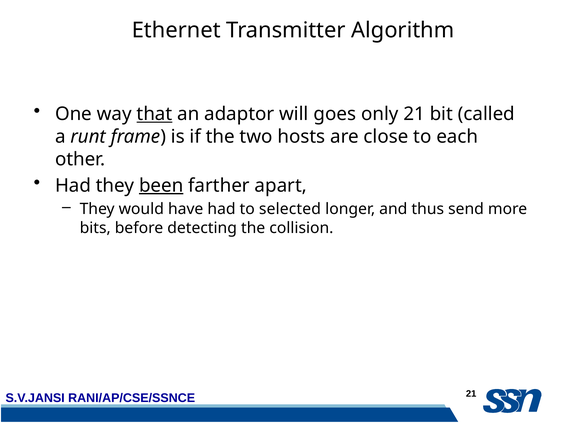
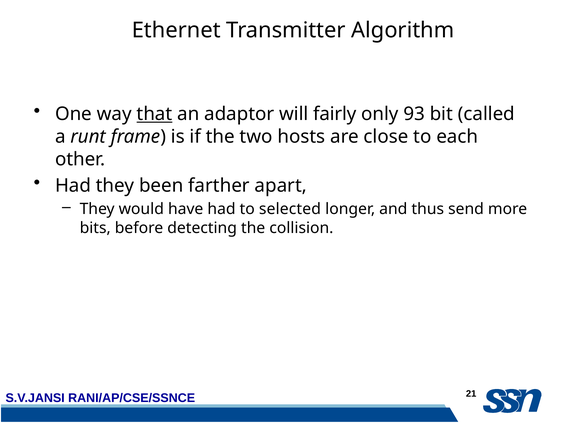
goes: goes -> fairly
only 21: 21 -> 93
been underline: present -> none
